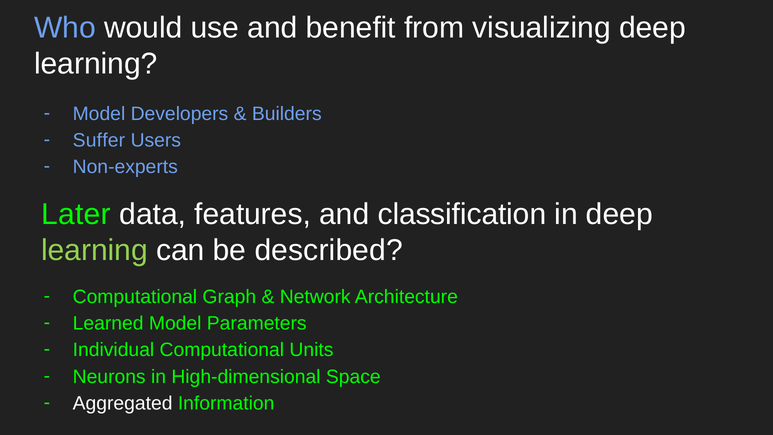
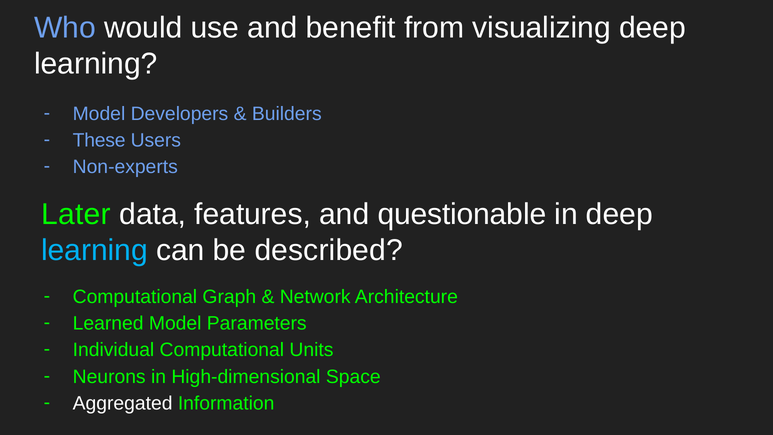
Suffer: Suffer -> These
classiﬁcation: classiﬁcation -> questionable
learning at (94, 250) colour: light green -> light blue
